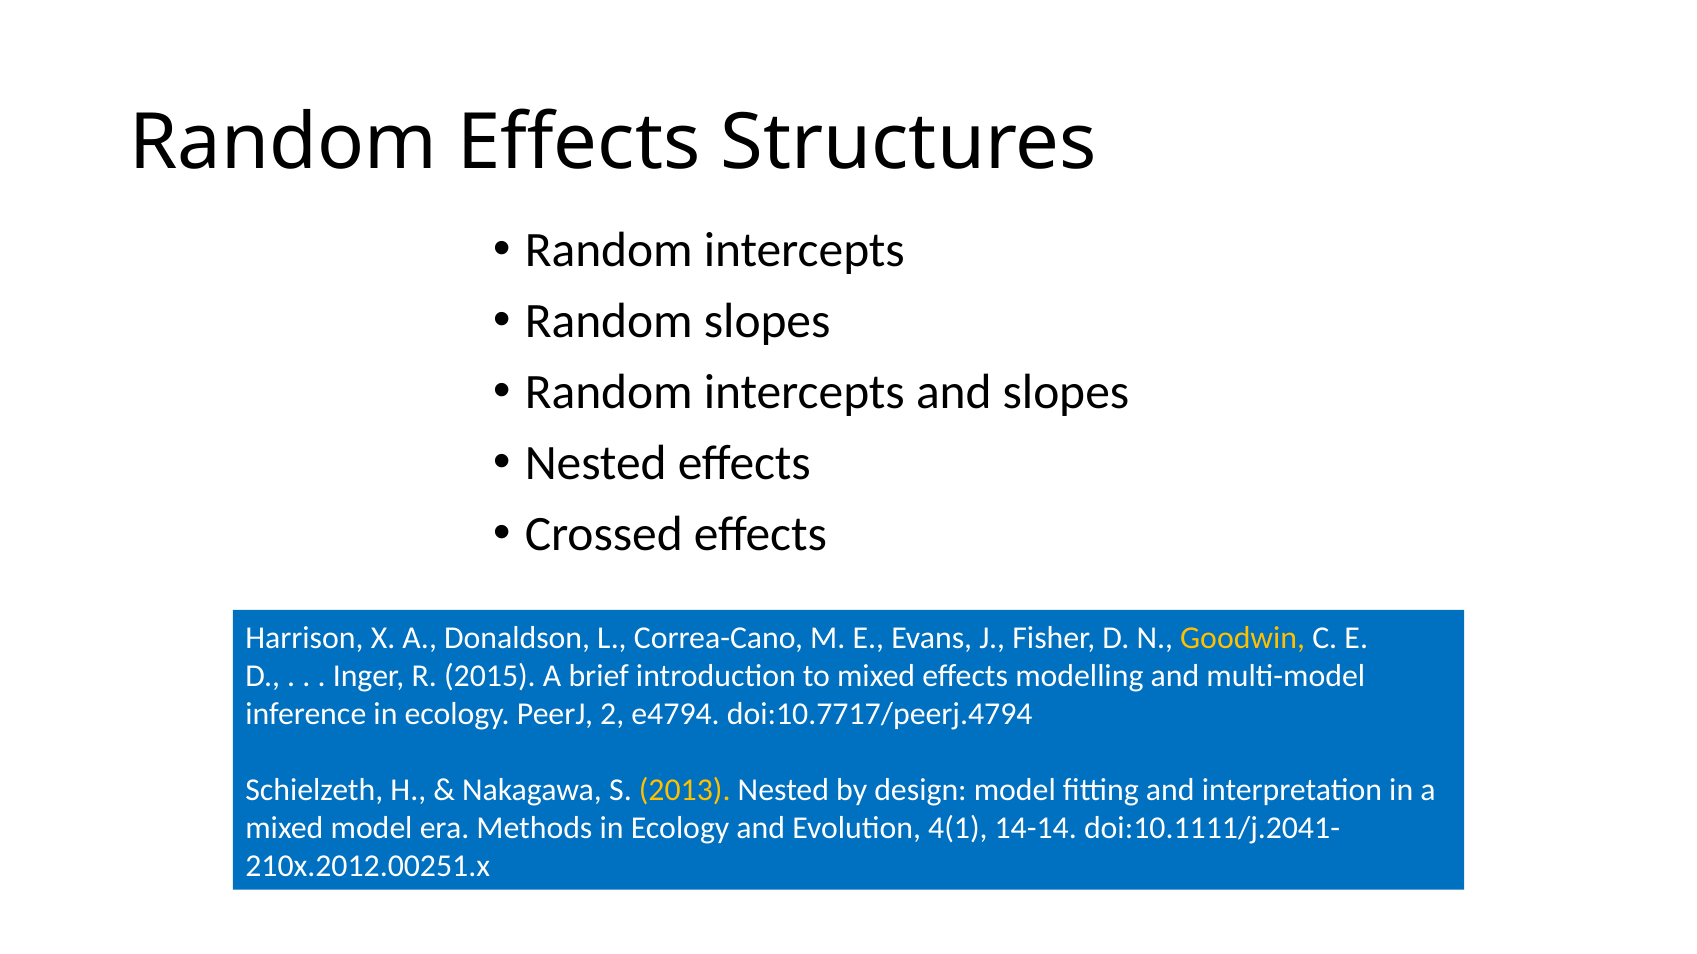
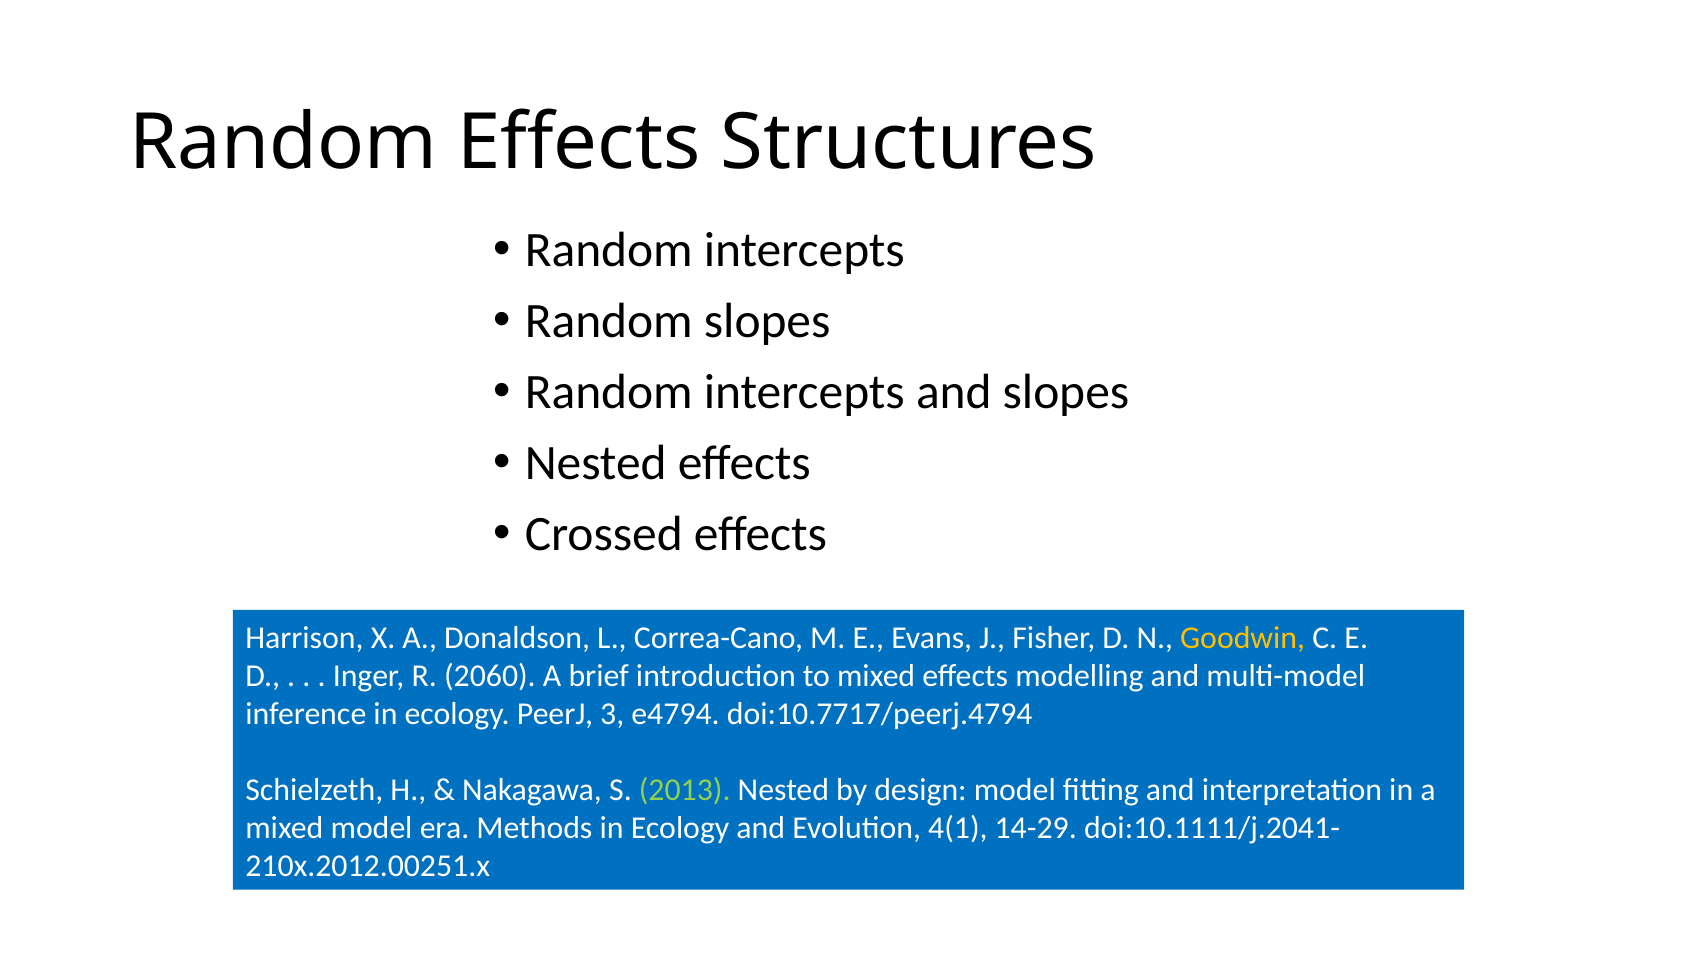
2015: 2015 -> 2060
2: 2 -> 3
2013 colour: yellow -> light green
14-14: 14-14 -> 14-29
